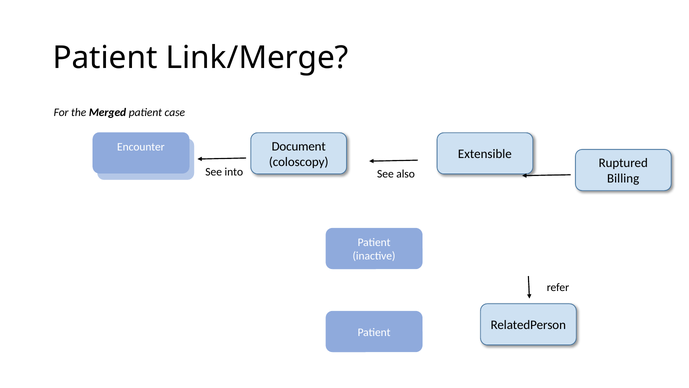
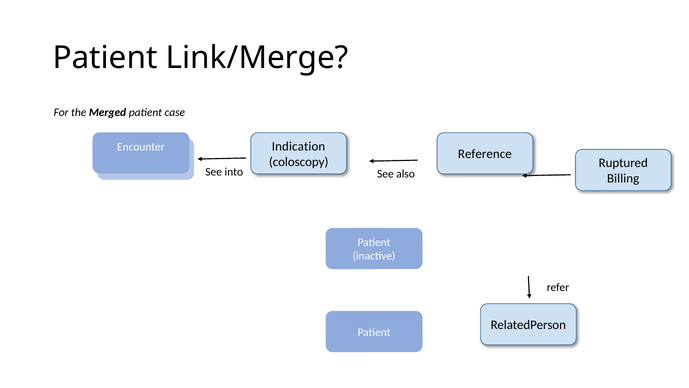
Document: Document -> Indication
Extensible: Extensible -> Reference
